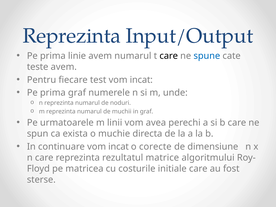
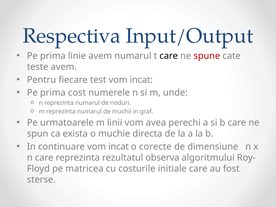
Reprezinta at (72, 36): Reprezinta -> Respectiva
spune colour: blue -> red
prima graf: graf -> cost
matrice: matrice -> observa
